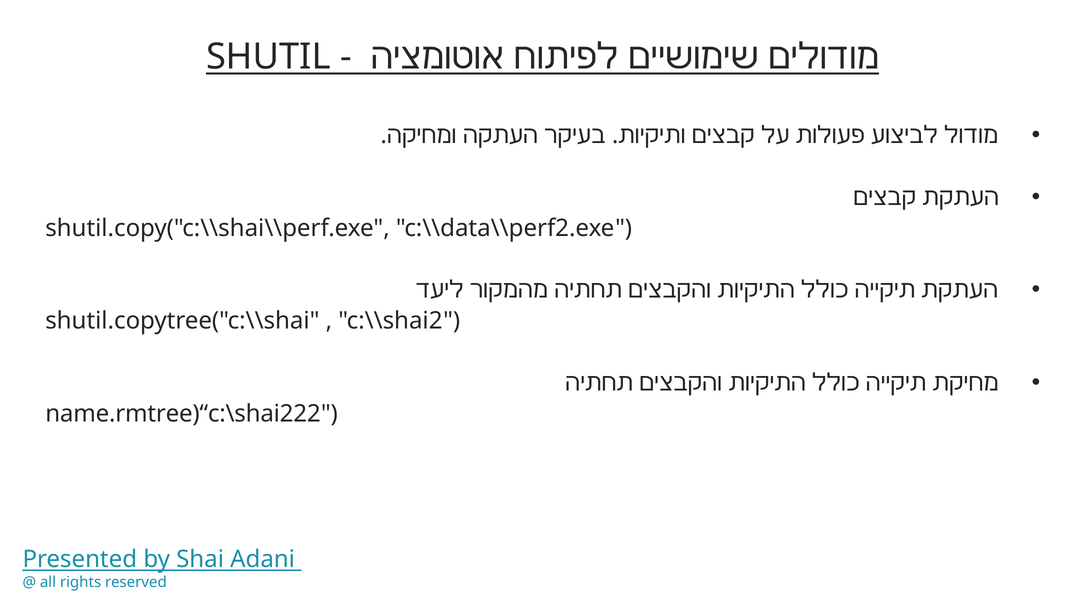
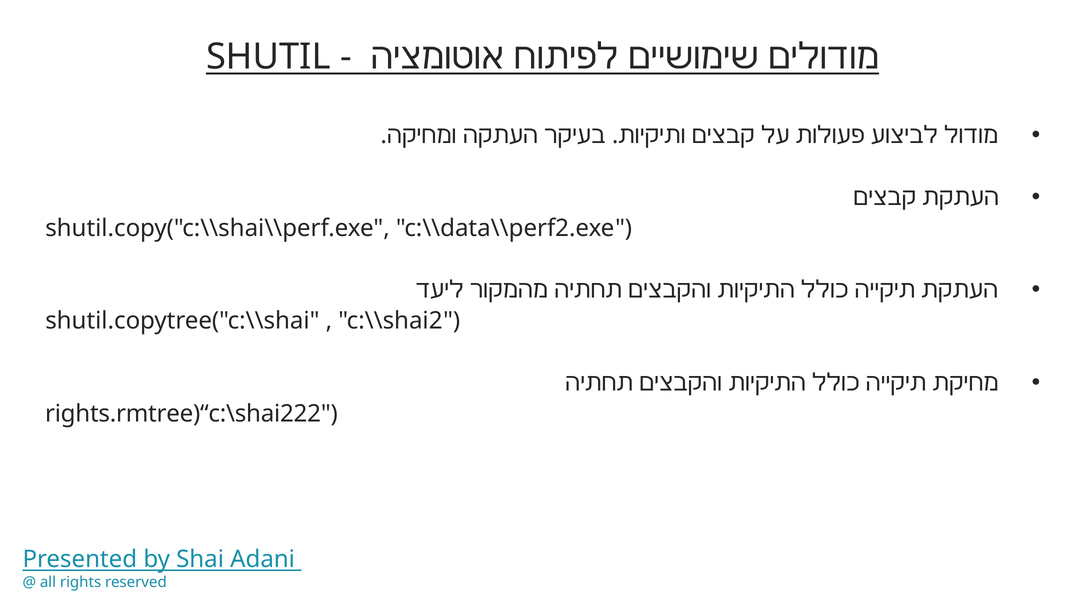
name.rmtree(“c:\shai222: name.rmtree(“c:\shai222 -> rights.rmtree(“c:\shai222
